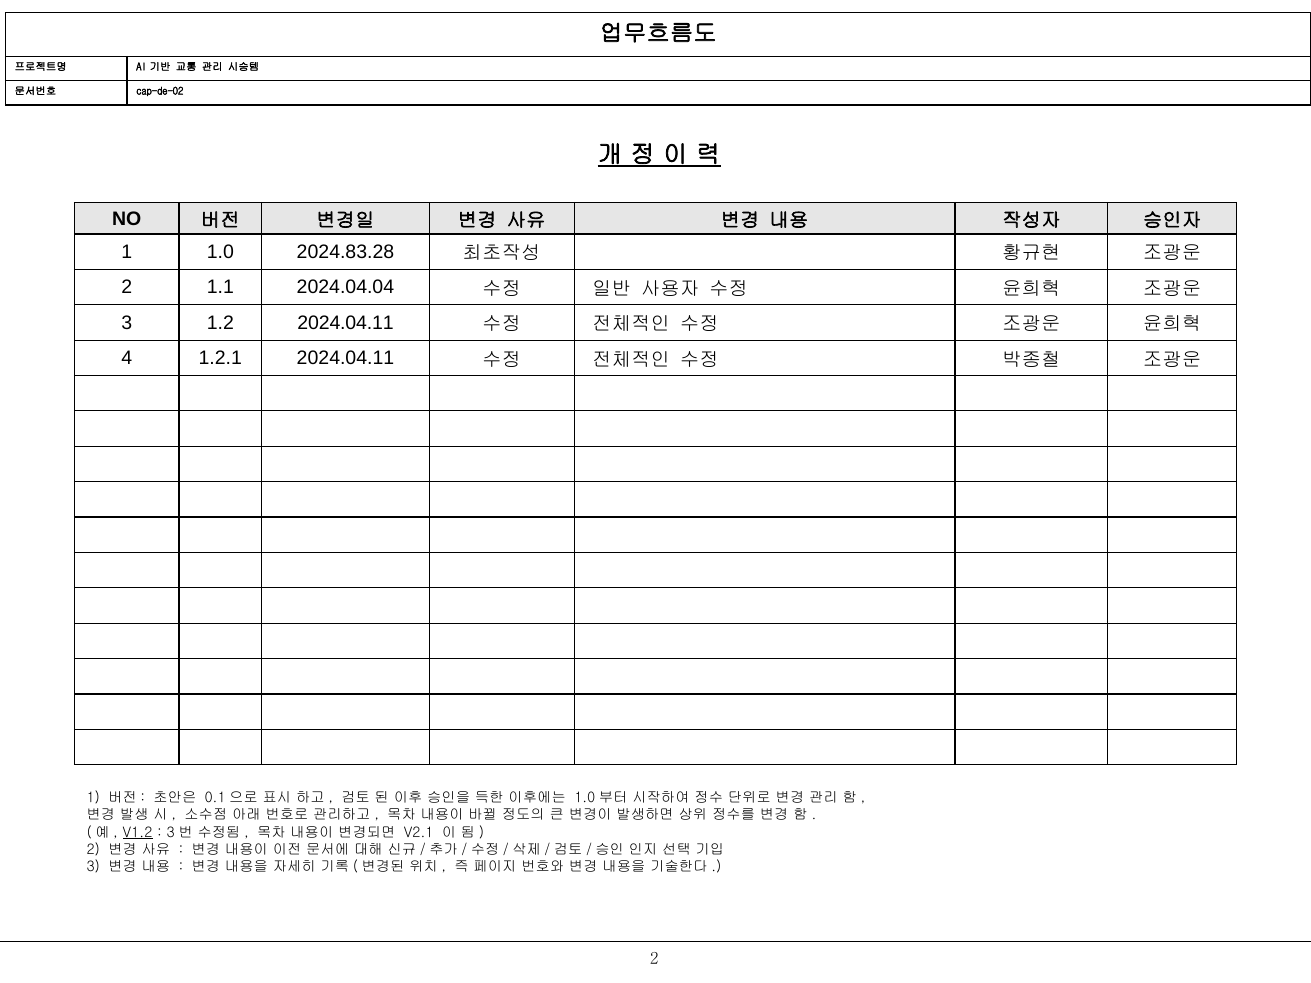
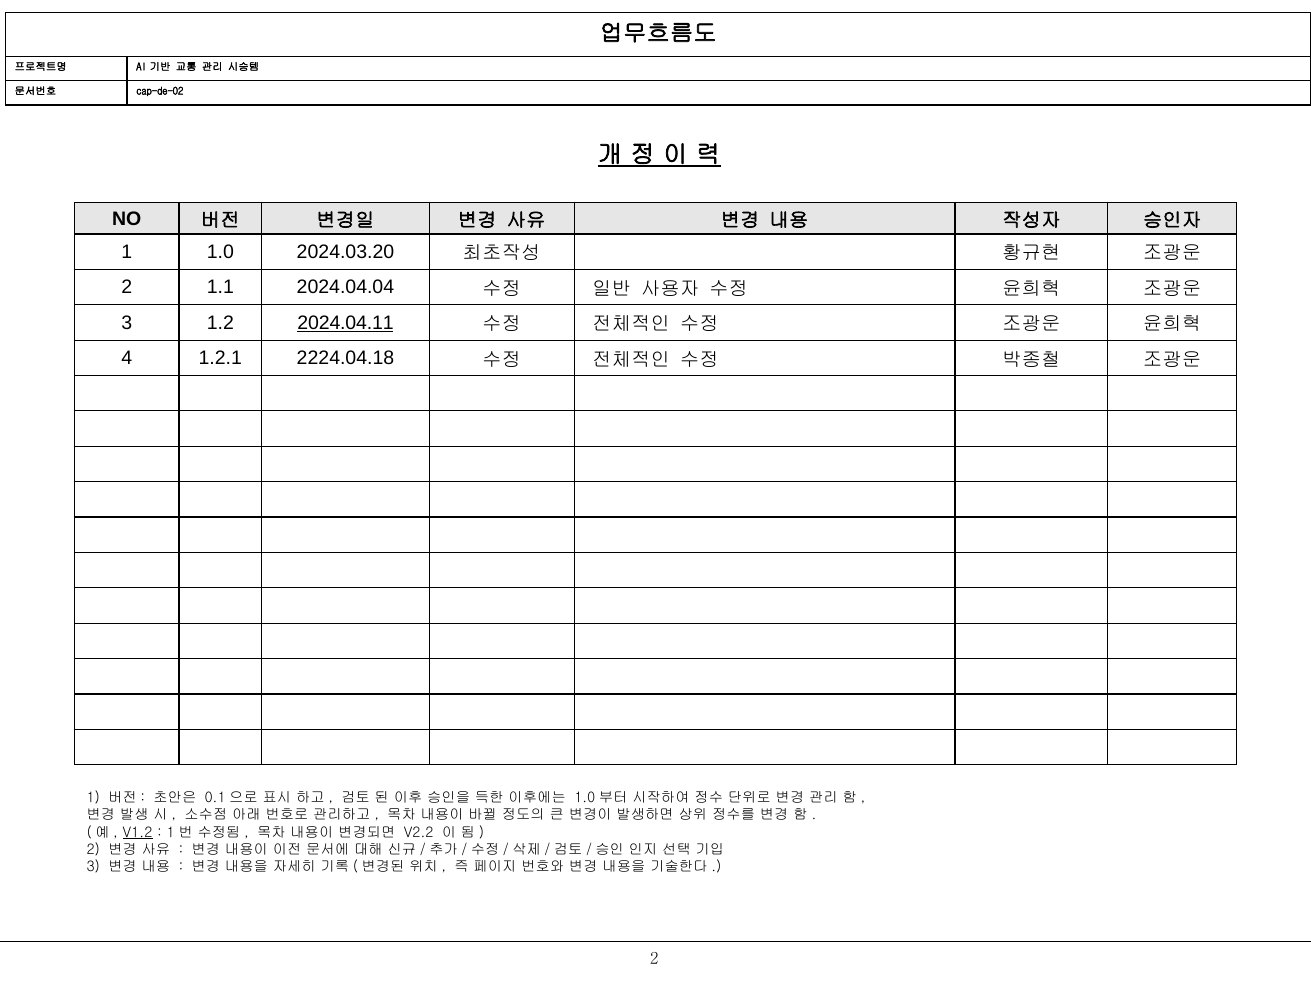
2024.83.28: 2024.83.28 -> 2024.03.20
2024.04.11 at (346, 323) underline: none -> present
1.2.1 2024.04.11: 2024.04.11 -> 2224.04.18
3 at (171, 833): 3 -> 1
V2.1: V2.1 -> V2.2
